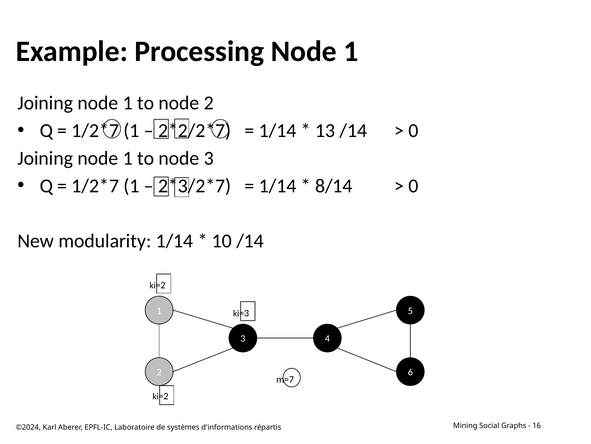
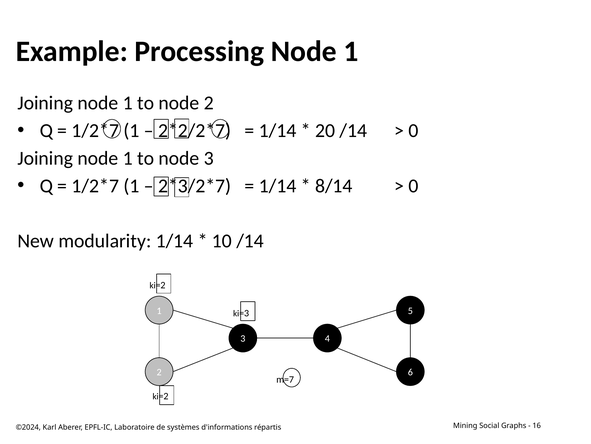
13: 13 -> 20
